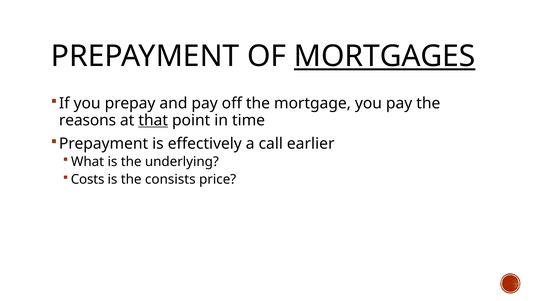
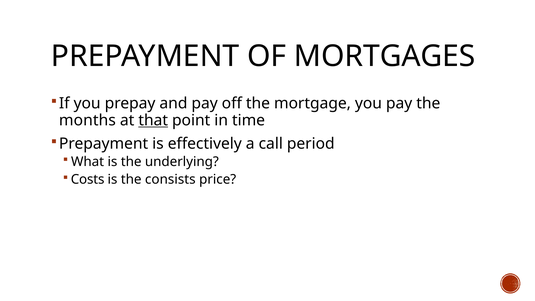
MORTGAGES underline: present -> none
reasons: reasons -> months
earlier: earlier -> period
